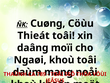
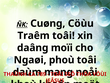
Thieát: Thieát -> Traêm
Ngaøi khoù: khoù -> phoù
